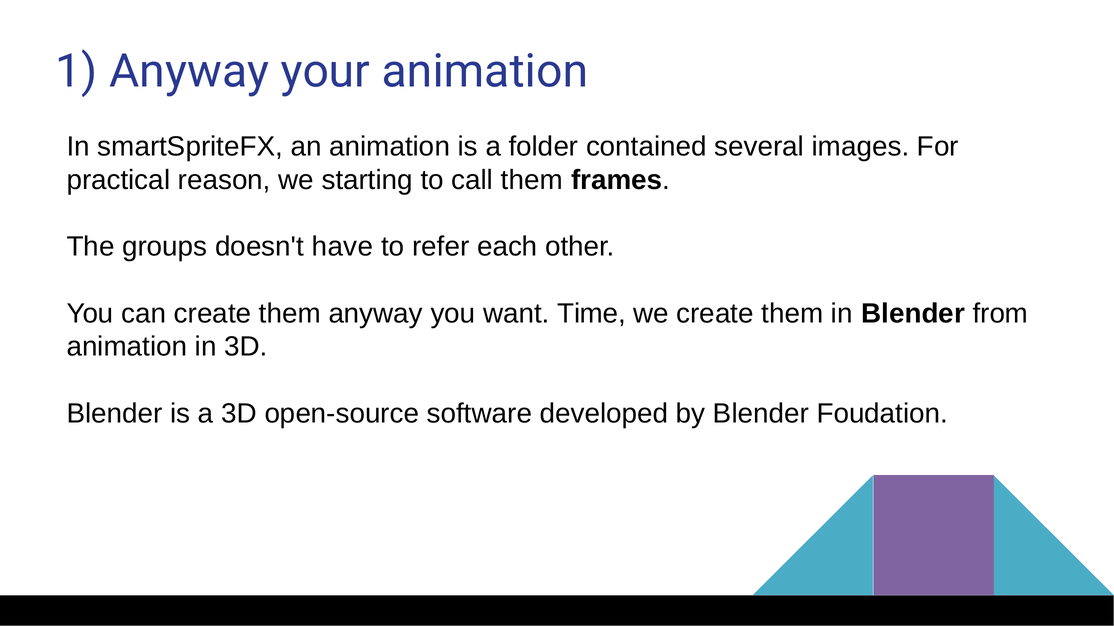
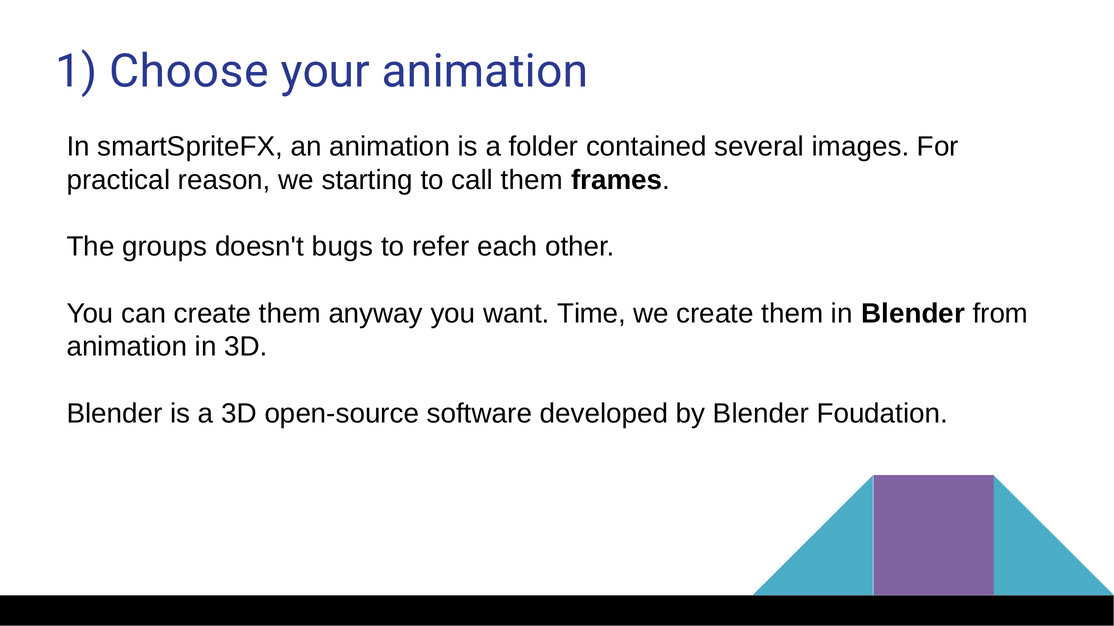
1 Anyway: Anyway -> Choose
have: have -> bugs
